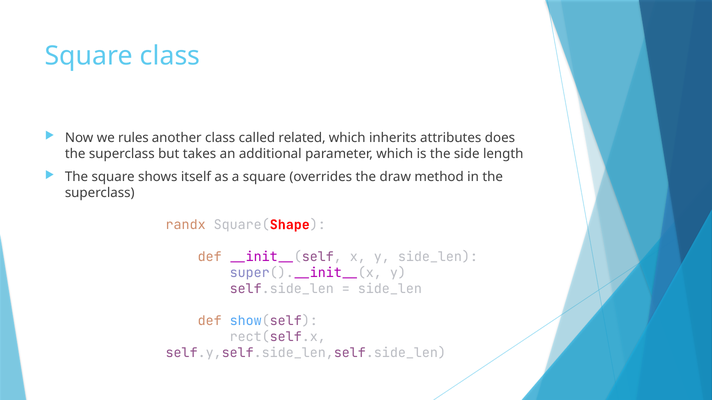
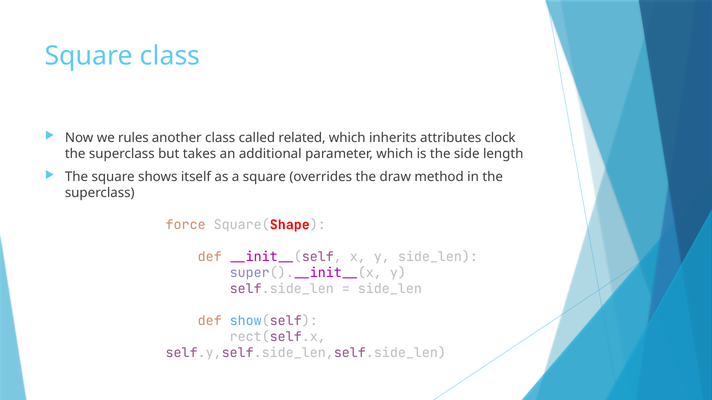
does: does -> clock
randx: randx -> force
